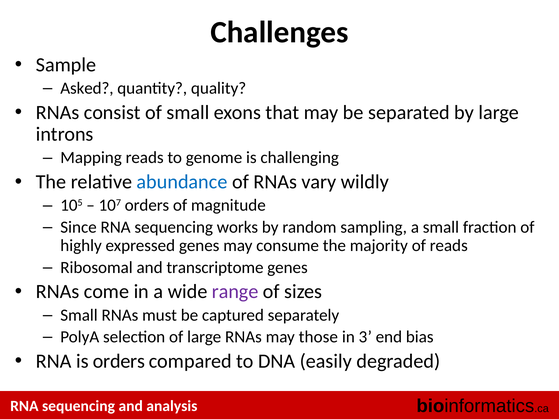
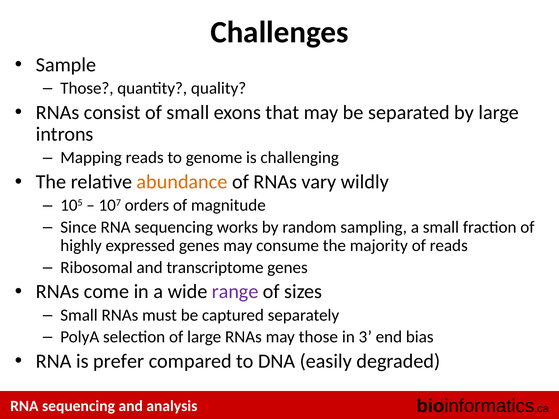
Asked at (87, 88): Asked -> Those
abundance colour: blue -> orange
is orders: orders -> prefer
